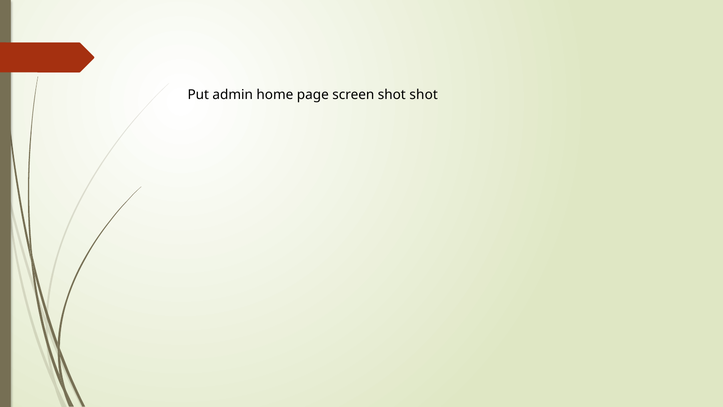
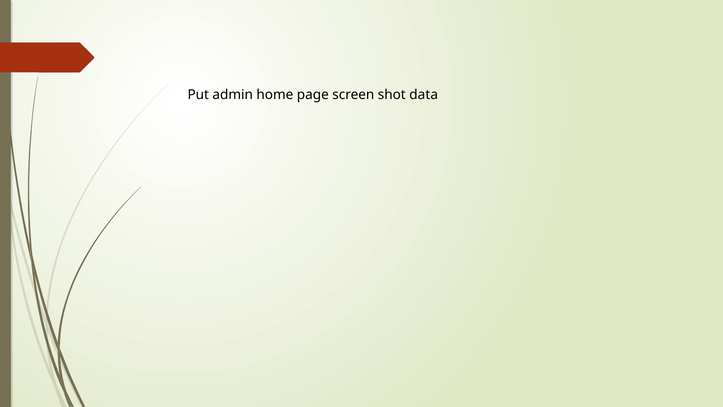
shot shot: shot -> data
